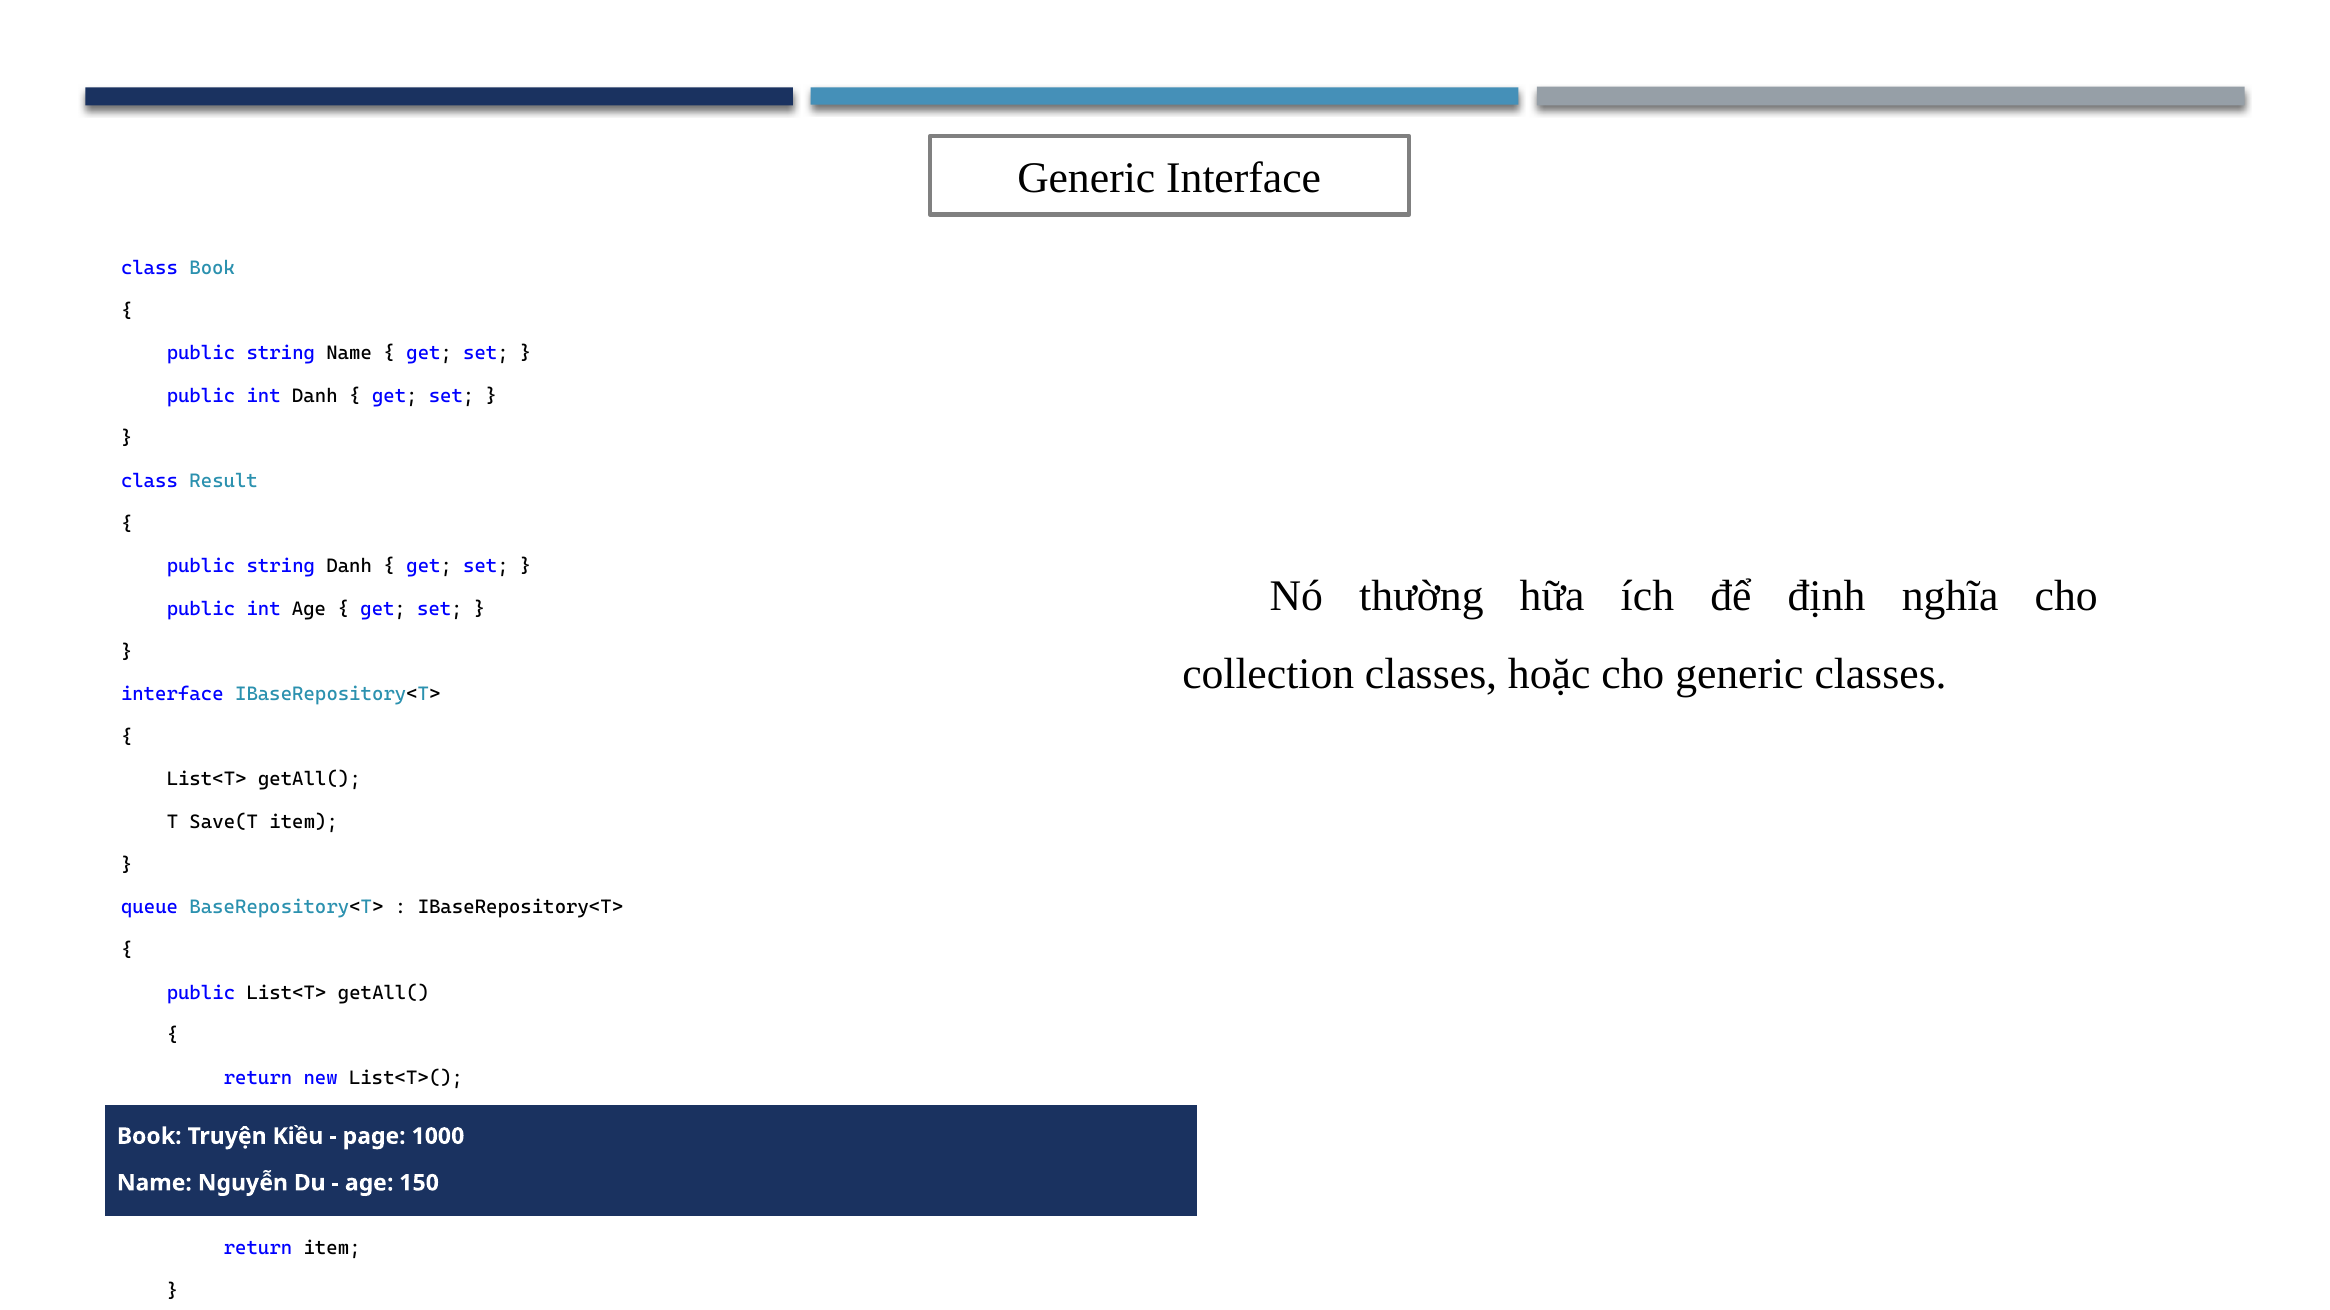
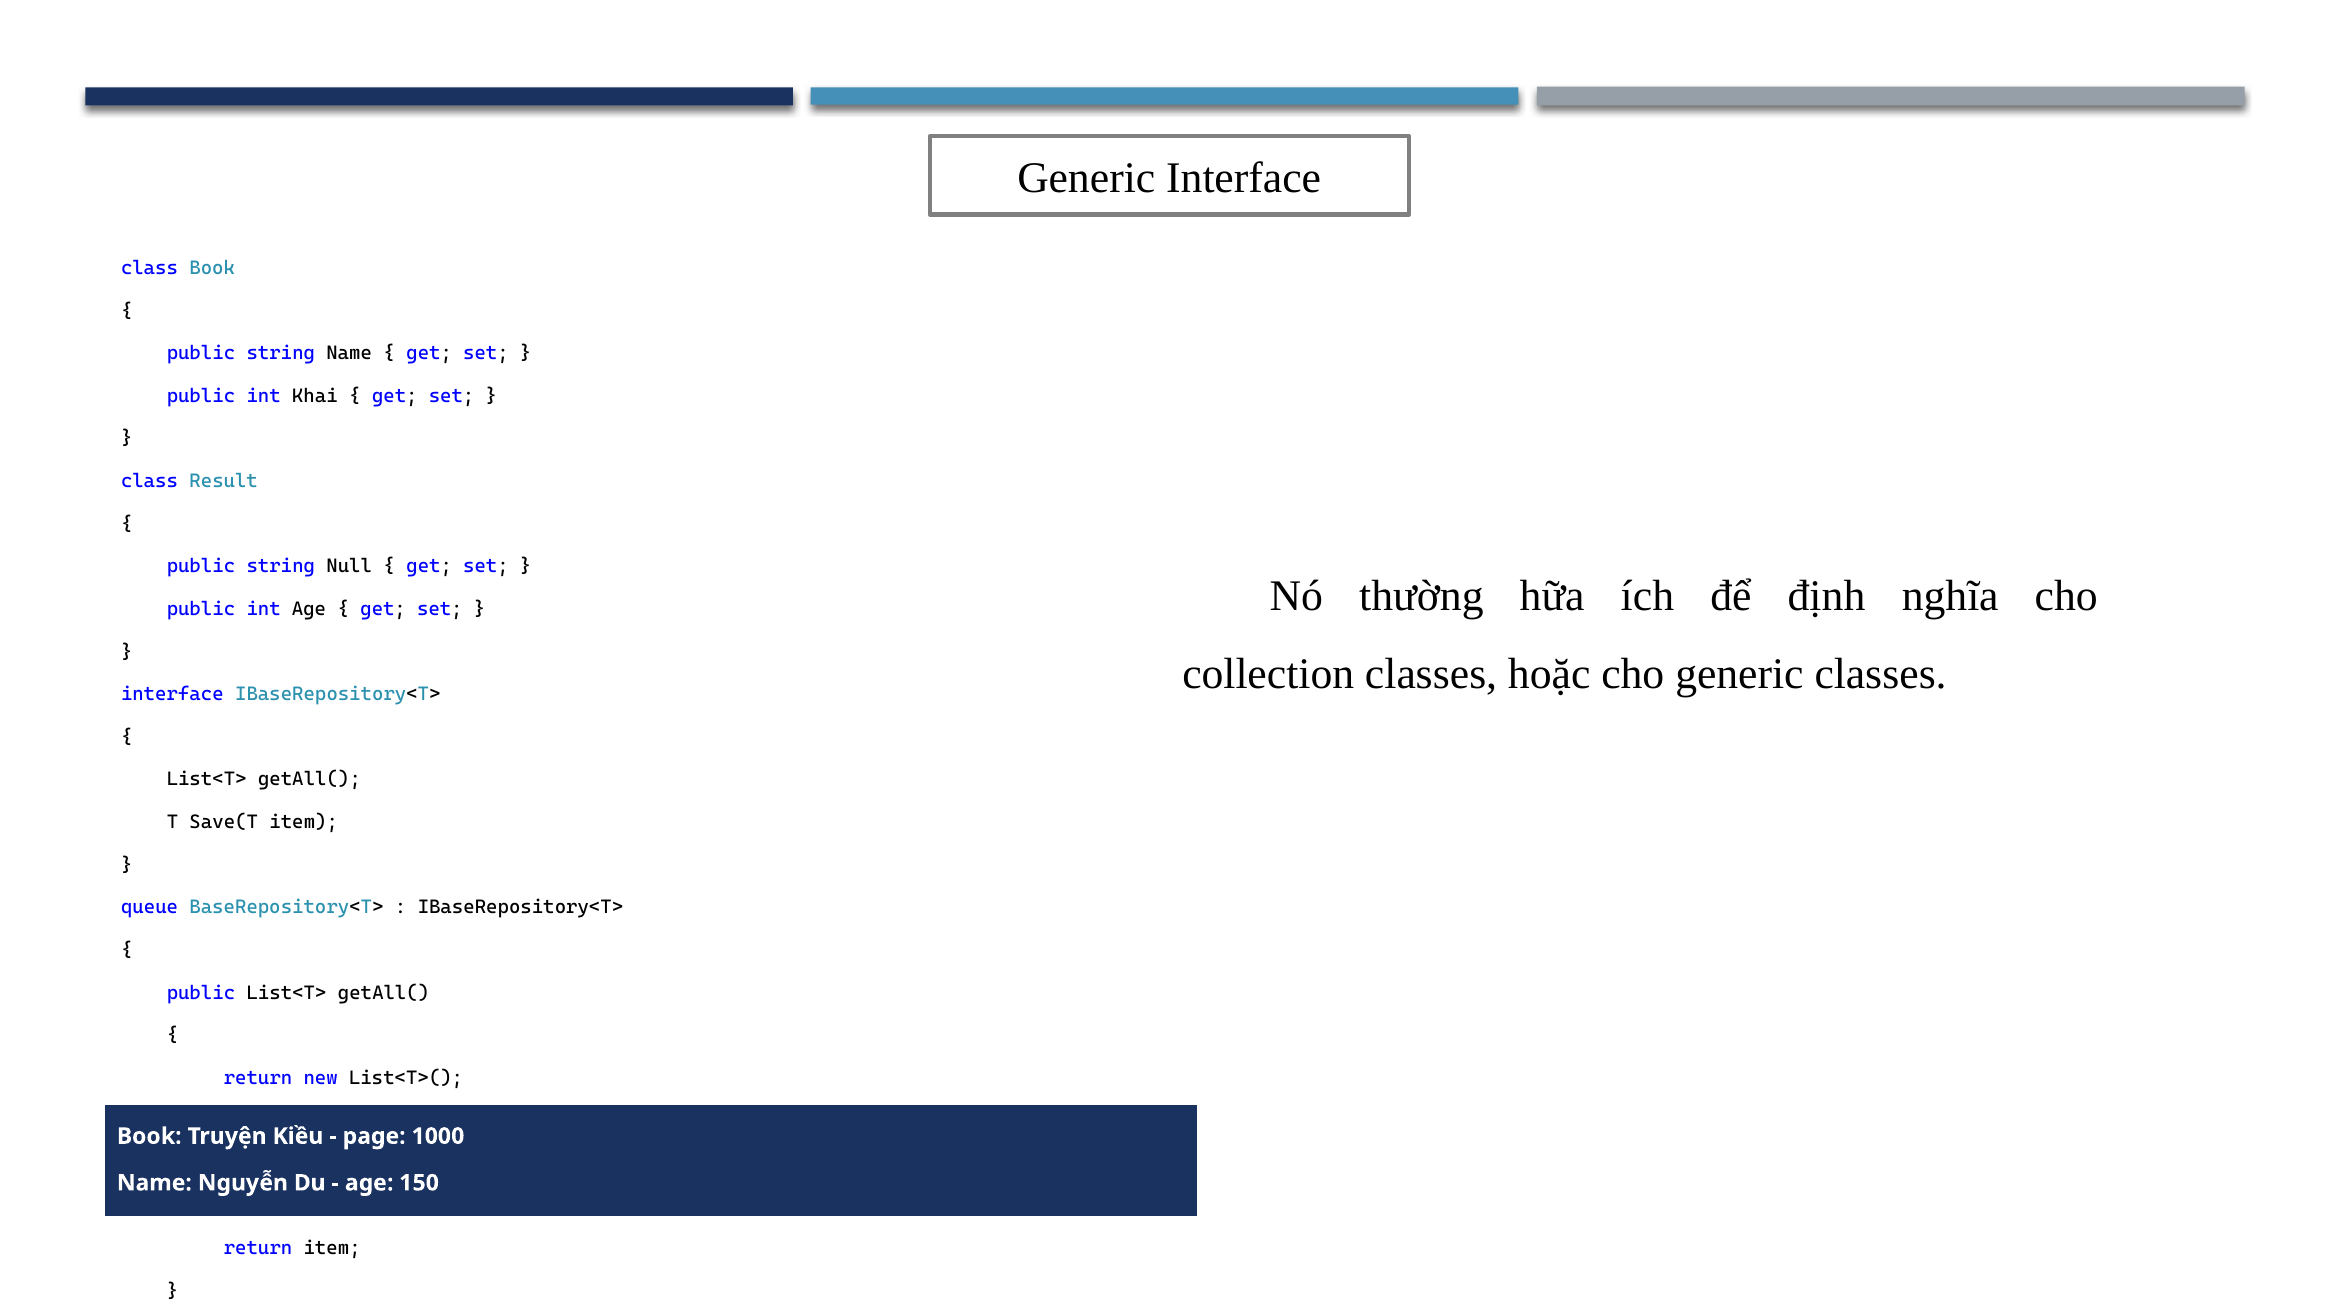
int Danh: Danh -> Khai
string Danh: Danh -> Null
